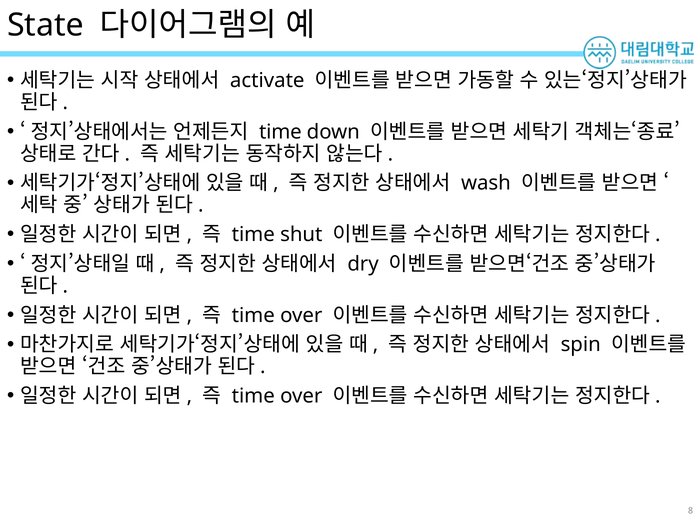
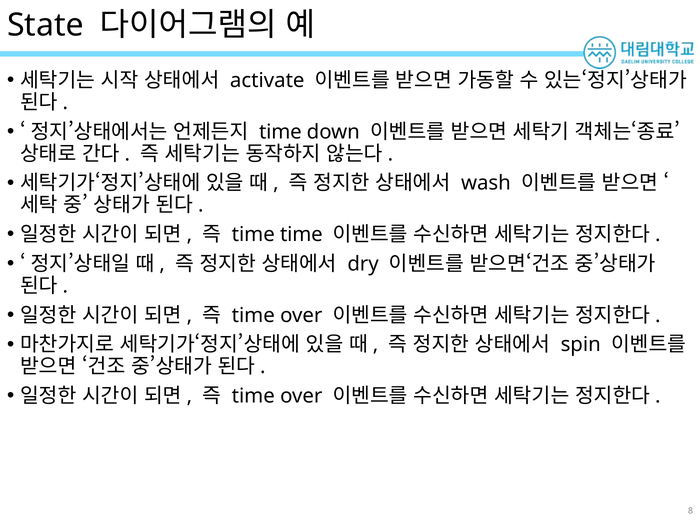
time shut: shut -> time
